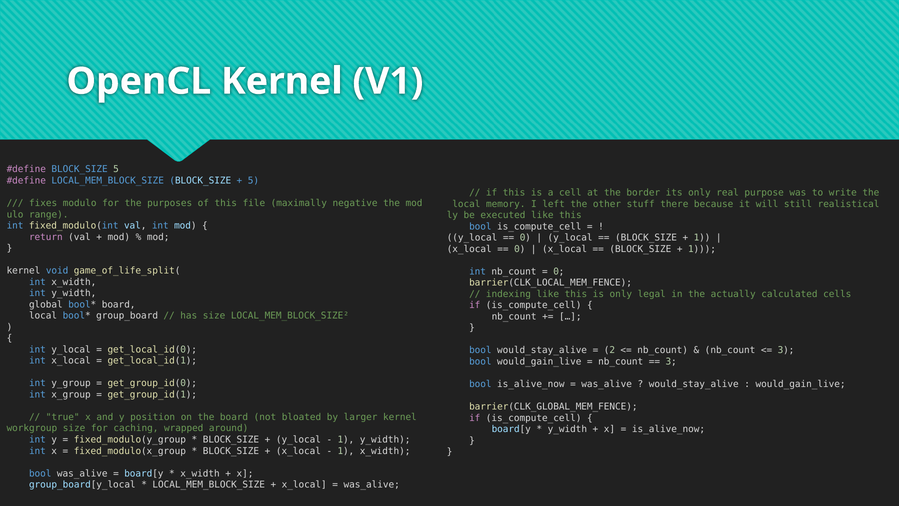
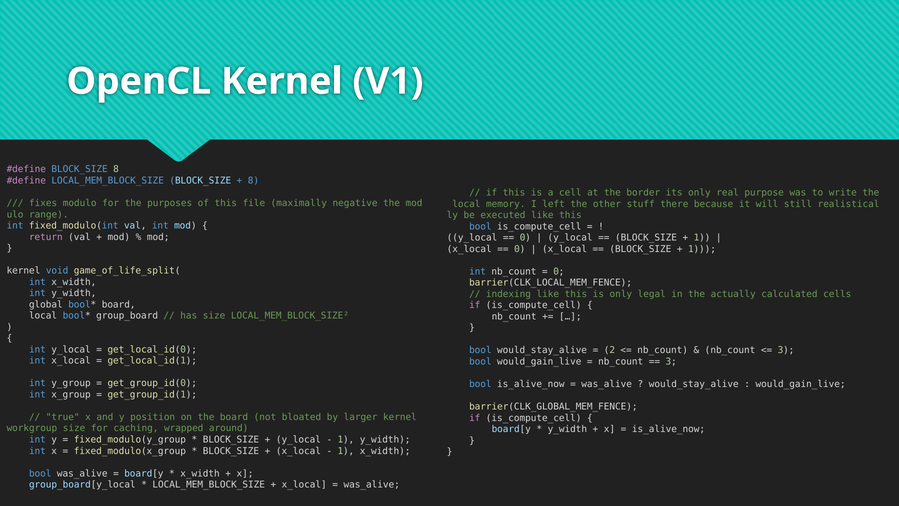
BLOCK_SIZE 5: 5 -> 8
5 at (253, 181): 5 -> 8
